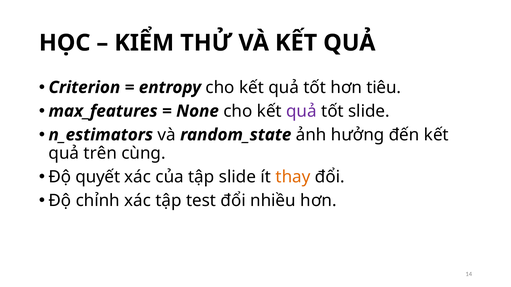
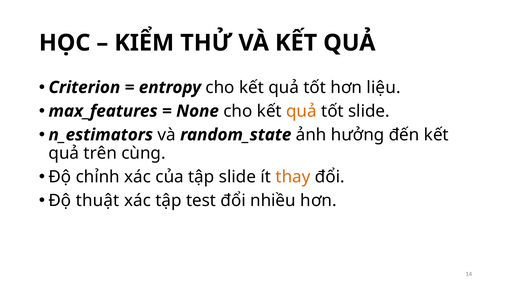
tiêu: tiêu -> liệu
quả at (301, 111) colour: purple -> orange
quyết: quyết -> chỉnh
chỉnh: chỉnh -> thuật
